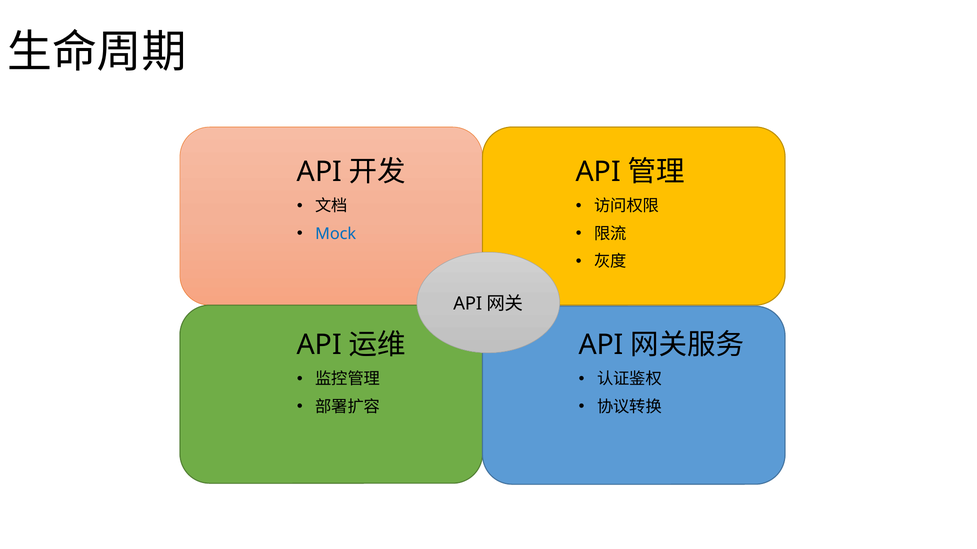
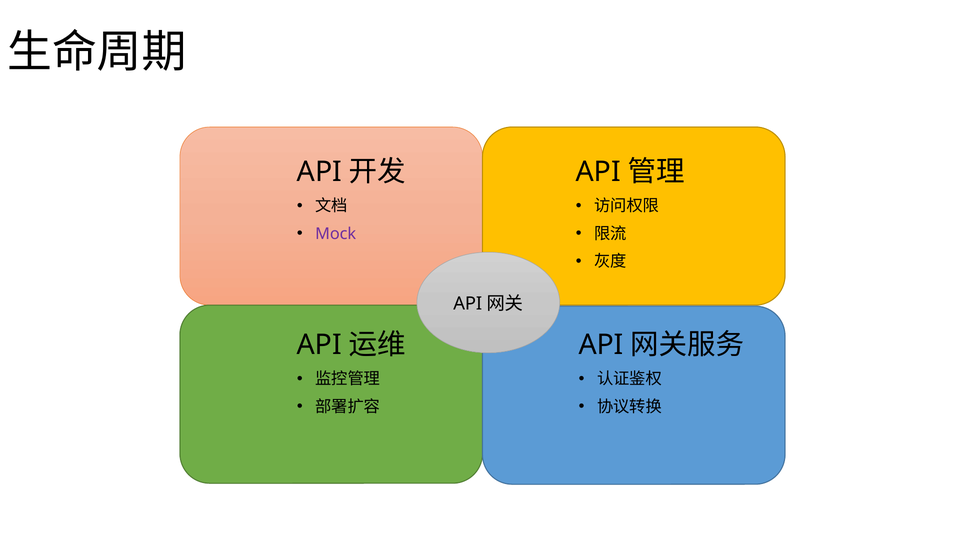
Mock colour: blue -> purple
